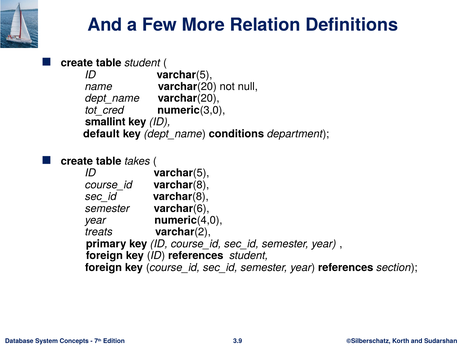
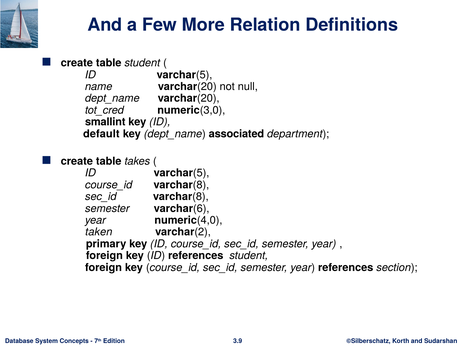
conditions: conditions -> associated
treats: treats -> taken
